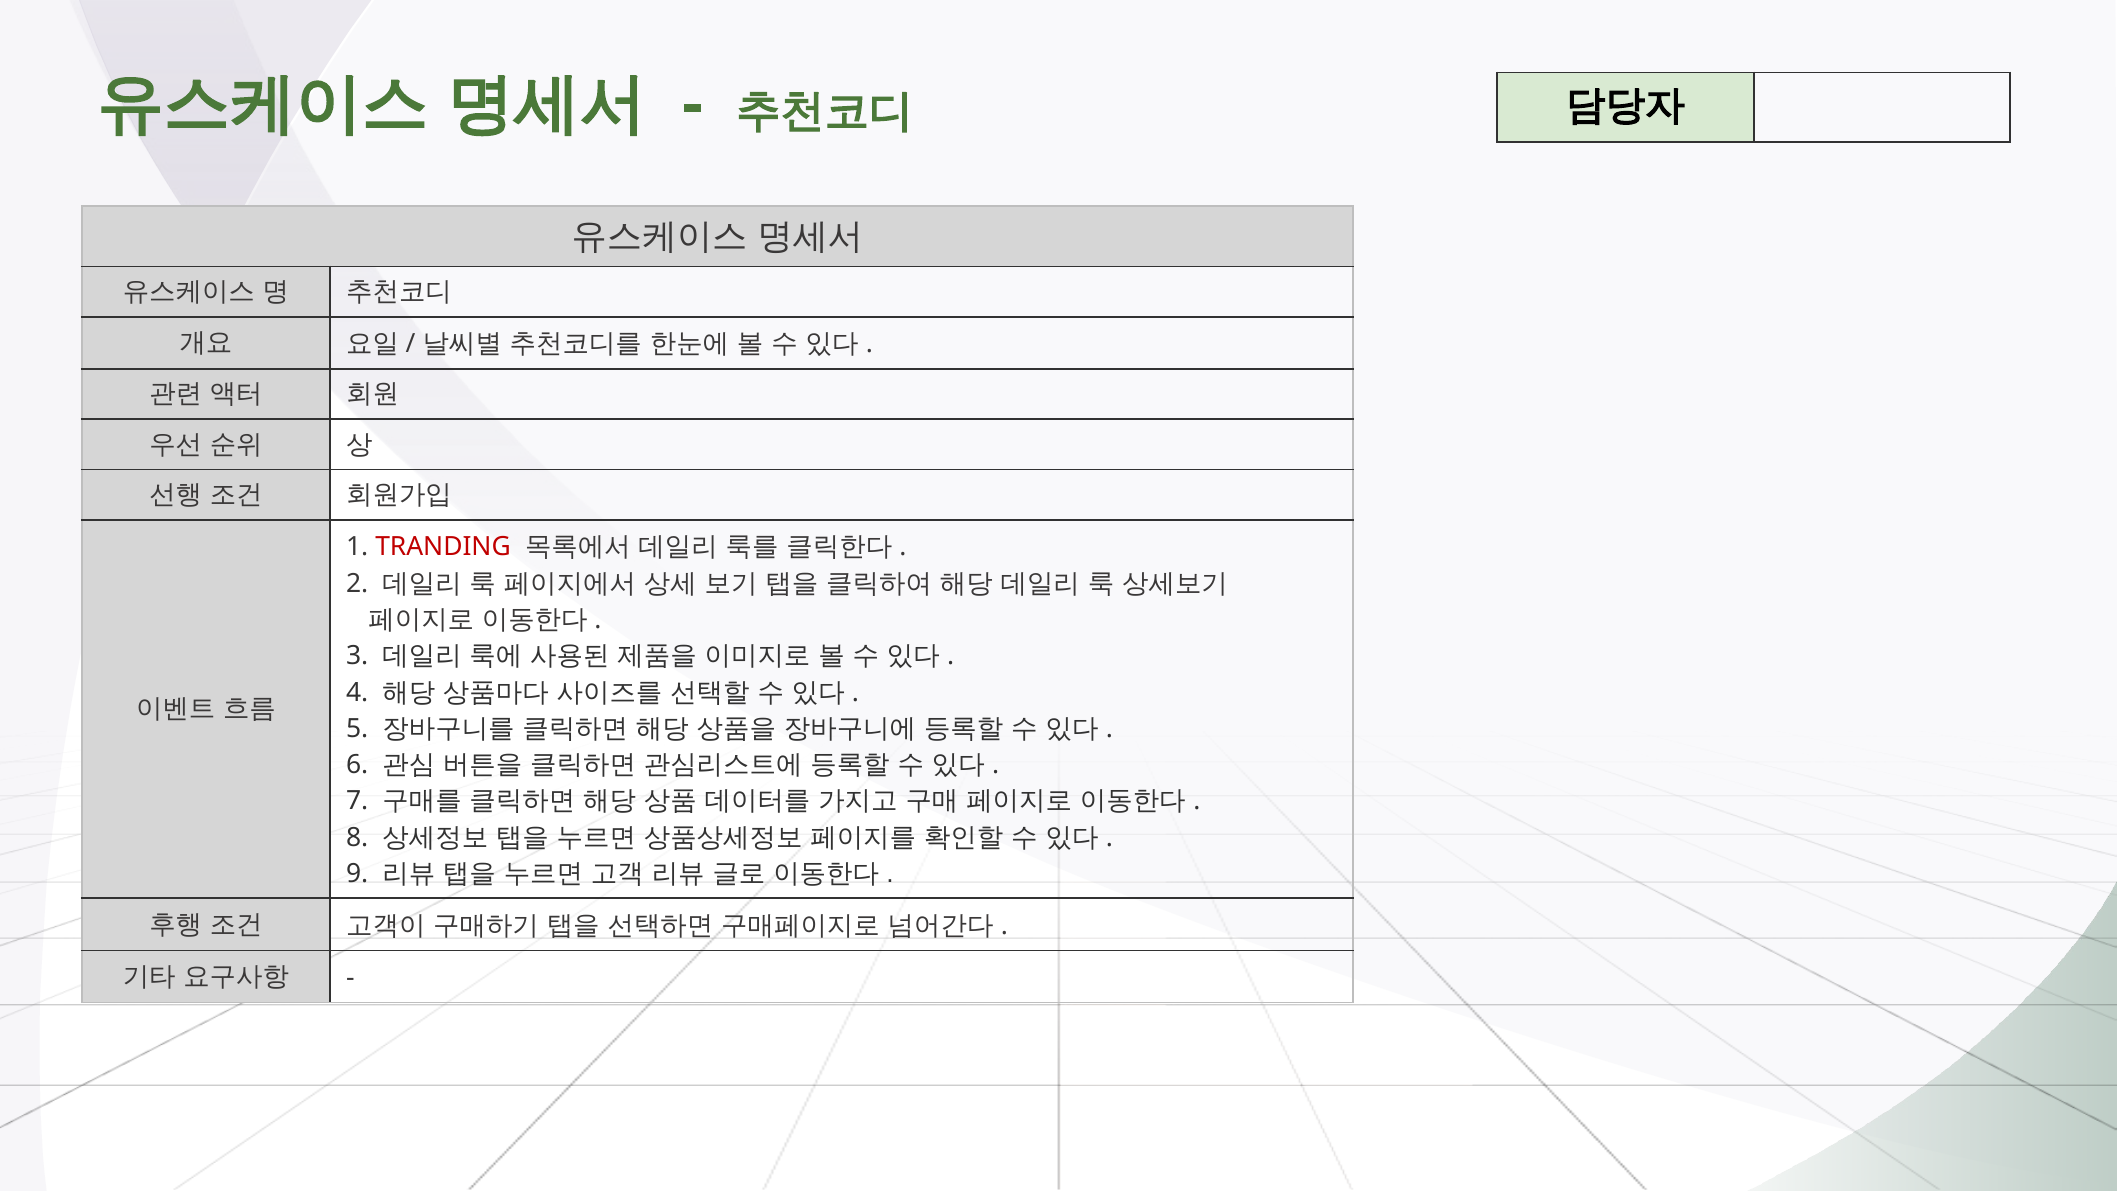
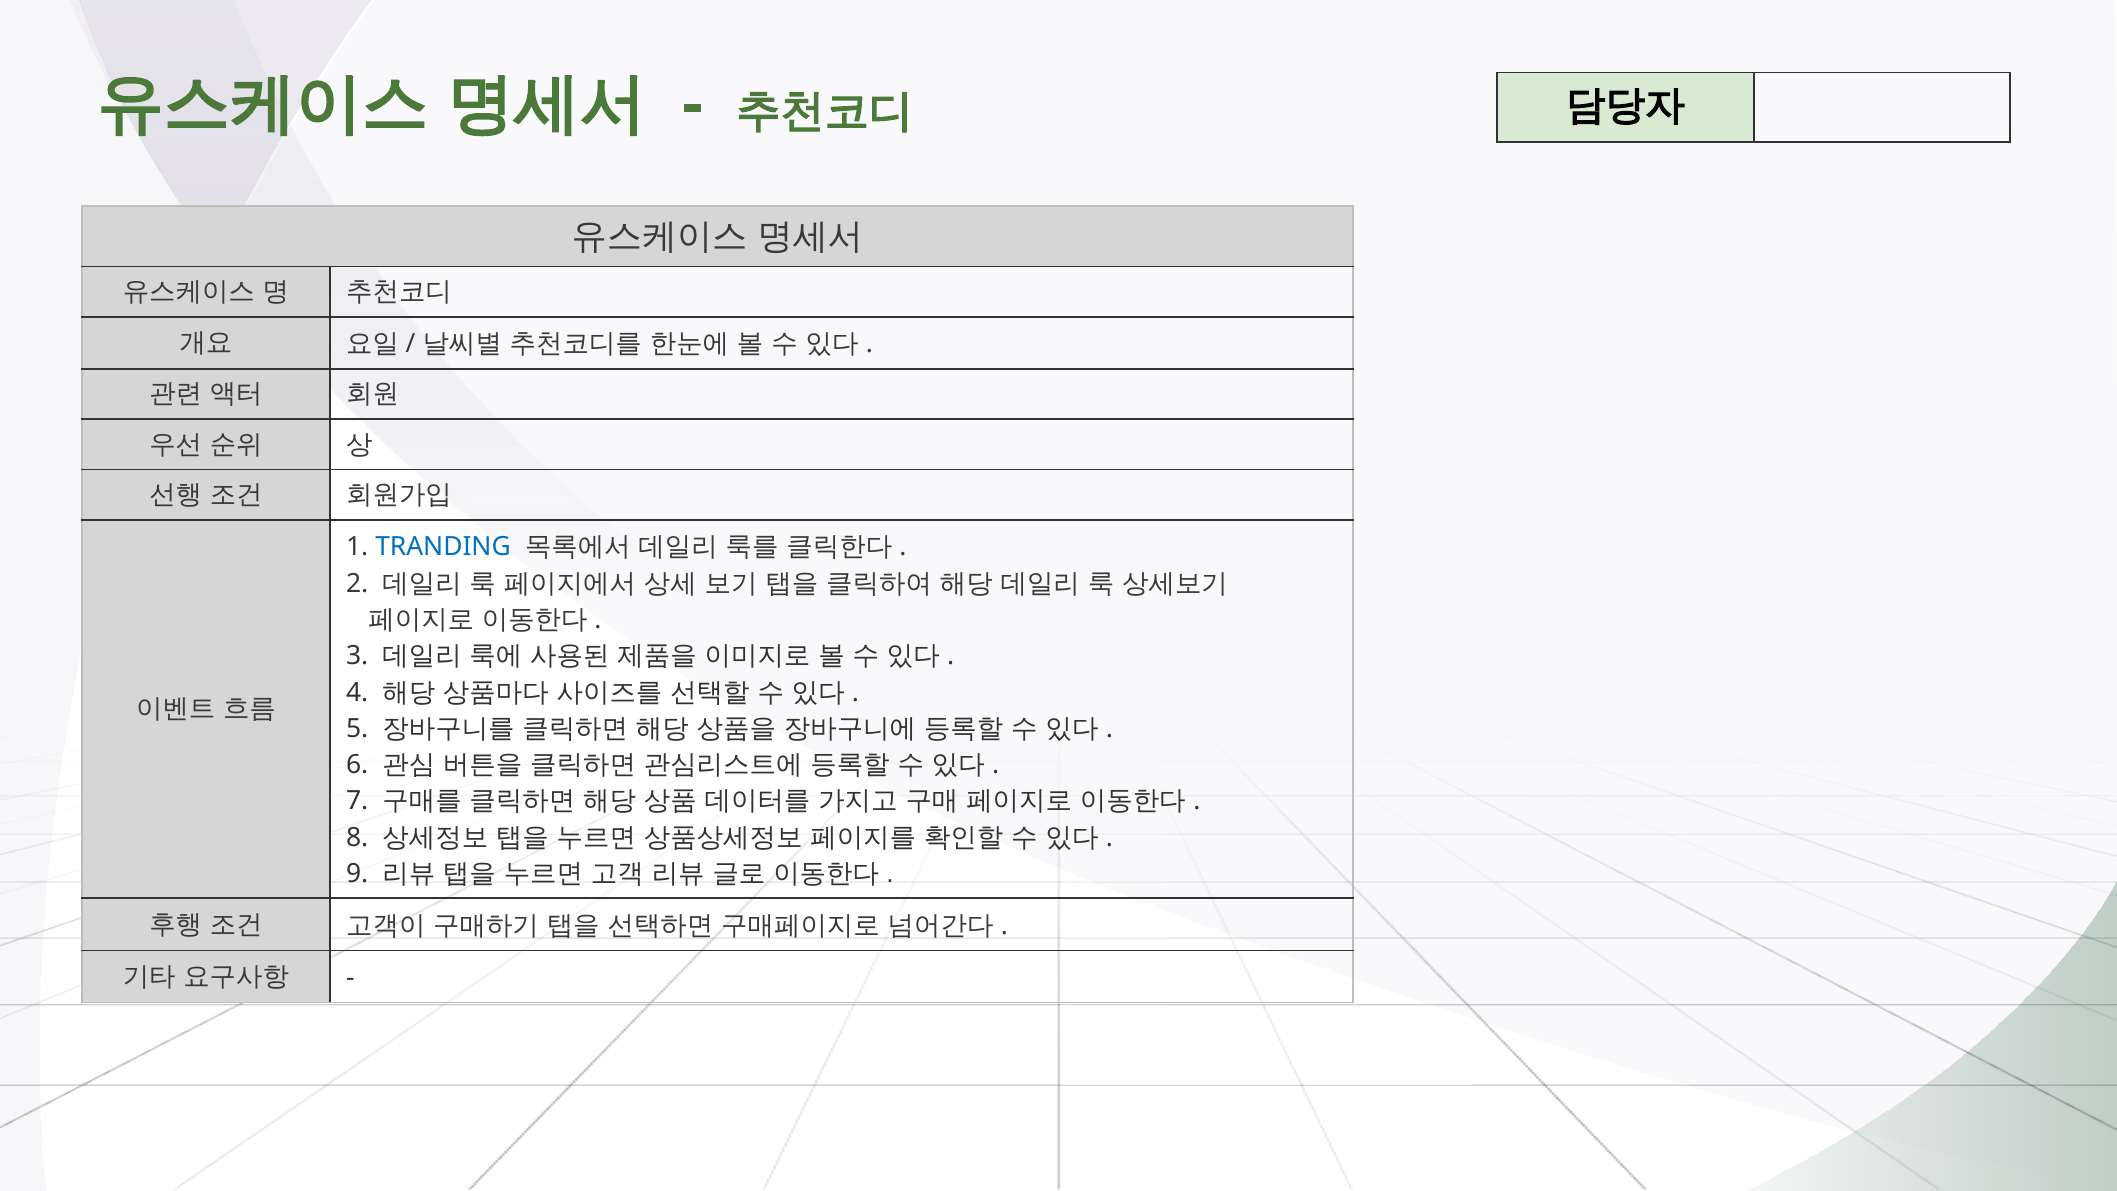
TRANDING colour: red -> blue
